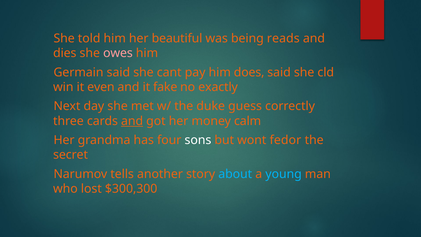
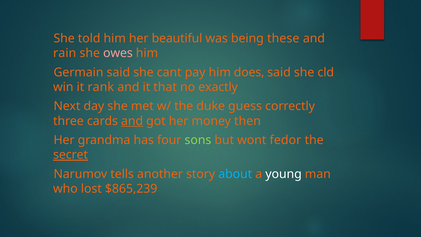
reads: reads -> these
dies: dies -> rain
even: even -> rank
fake: fake -> that
calm: calm -> then
sons colour: white -> light green
secret underline: none -> present
young colour: light blue -> white
$300,300: $300,300 -> $865,239
